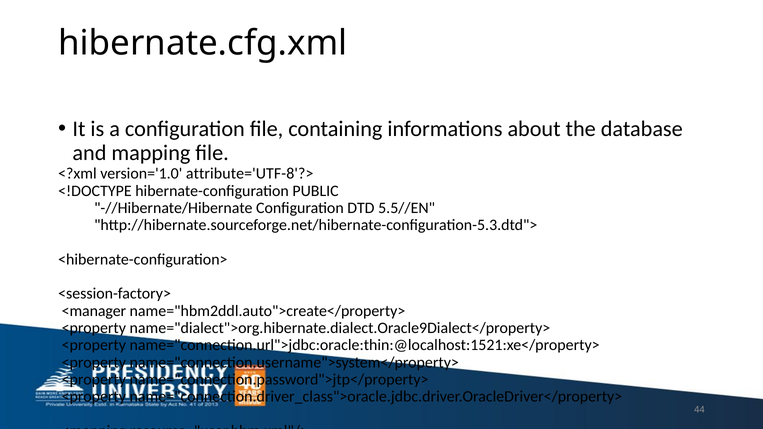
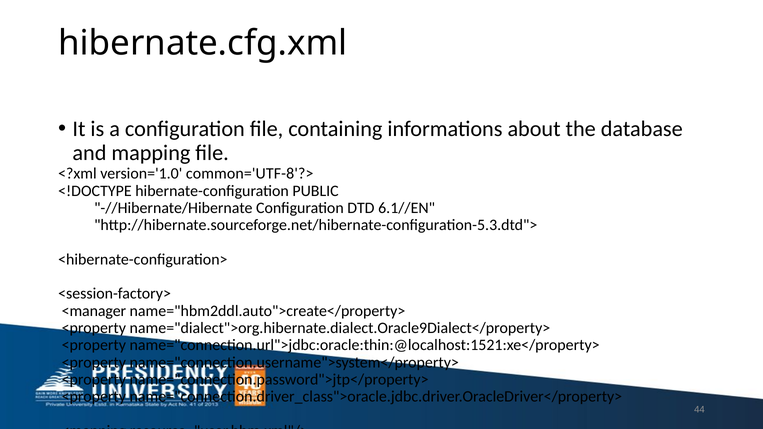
attribute='UTF-8'?>: attribute='UTF-8'?> -> common='UTF-8'?>
5.5//EN: 5.5//EN -> 6.1//EN
